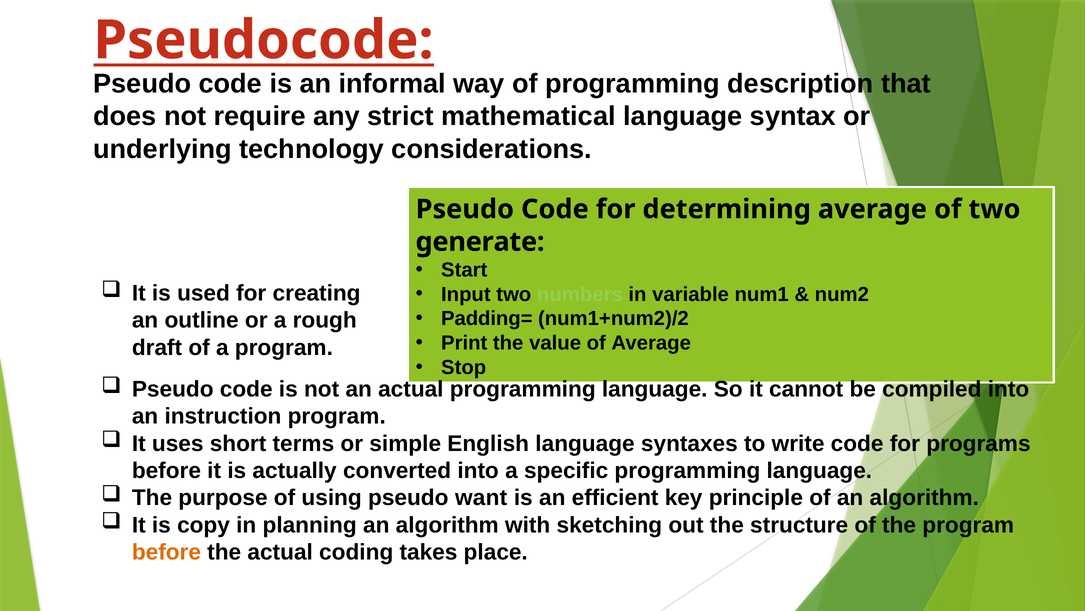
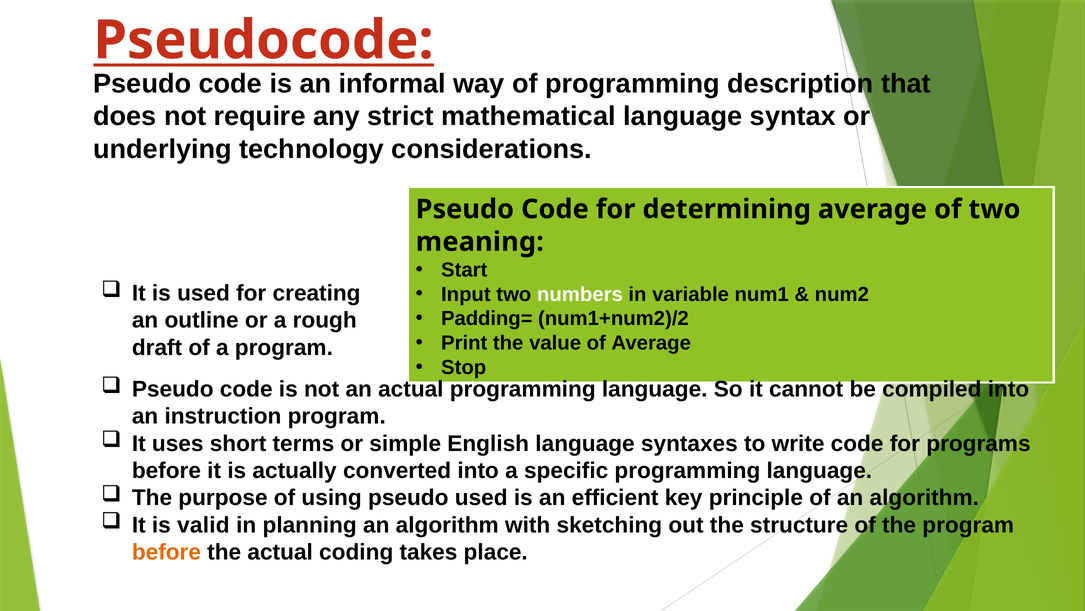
generate: generate -> meaning
numbers colour: light green -> white
pseudo want: want -> used
copy: copy -> valid
